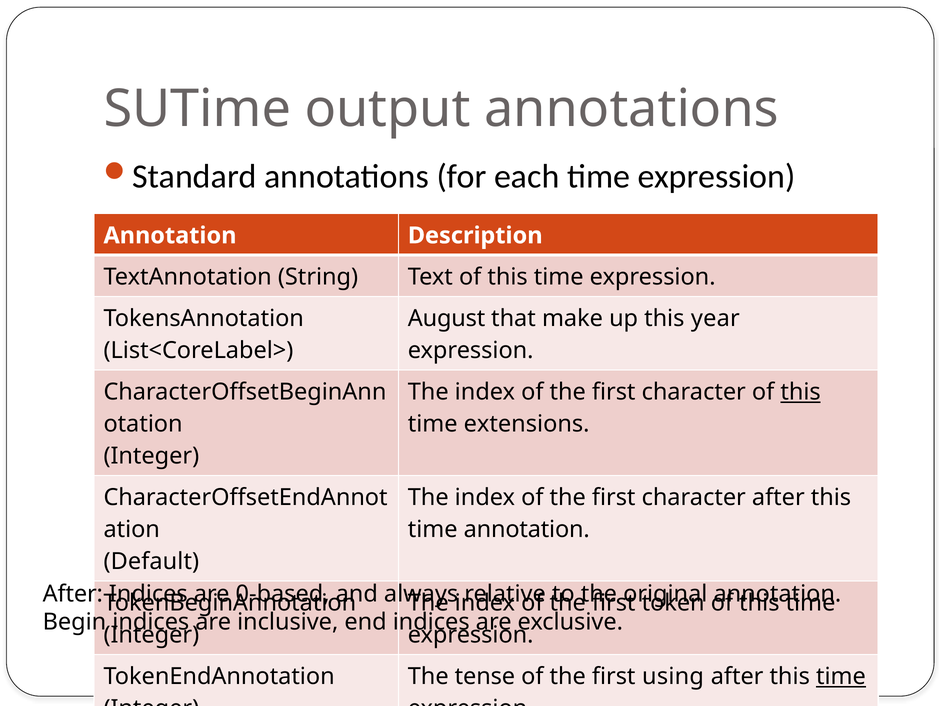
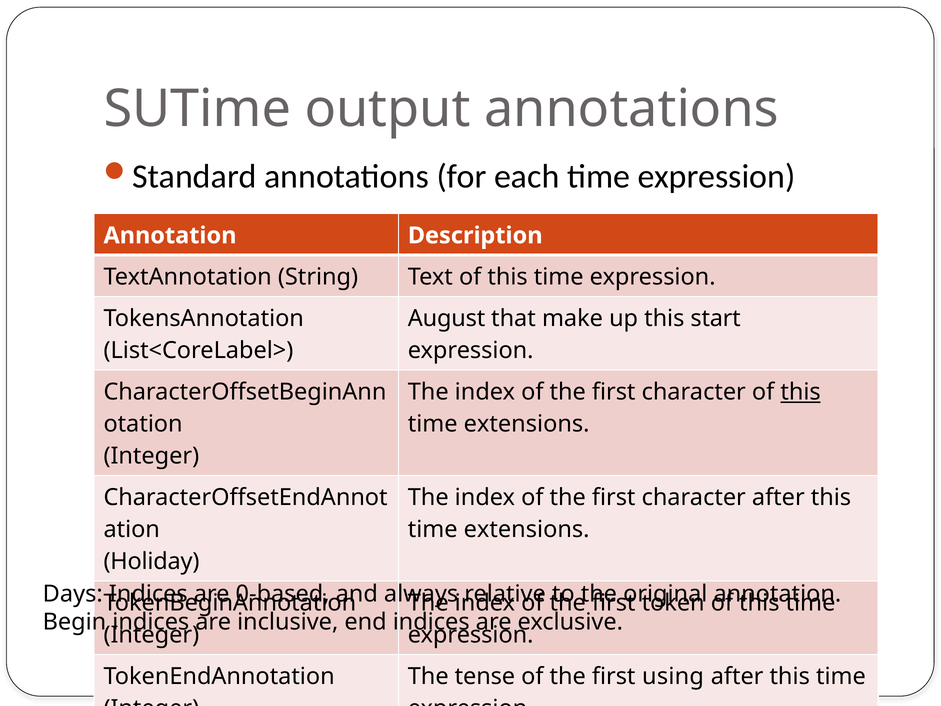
year: year -> start
annotation at (527, 529): annotation -> extensions
Default: Default -> Holiday
After at (73, 594): After -> Days
time at (841, 676) underline: present -> none
